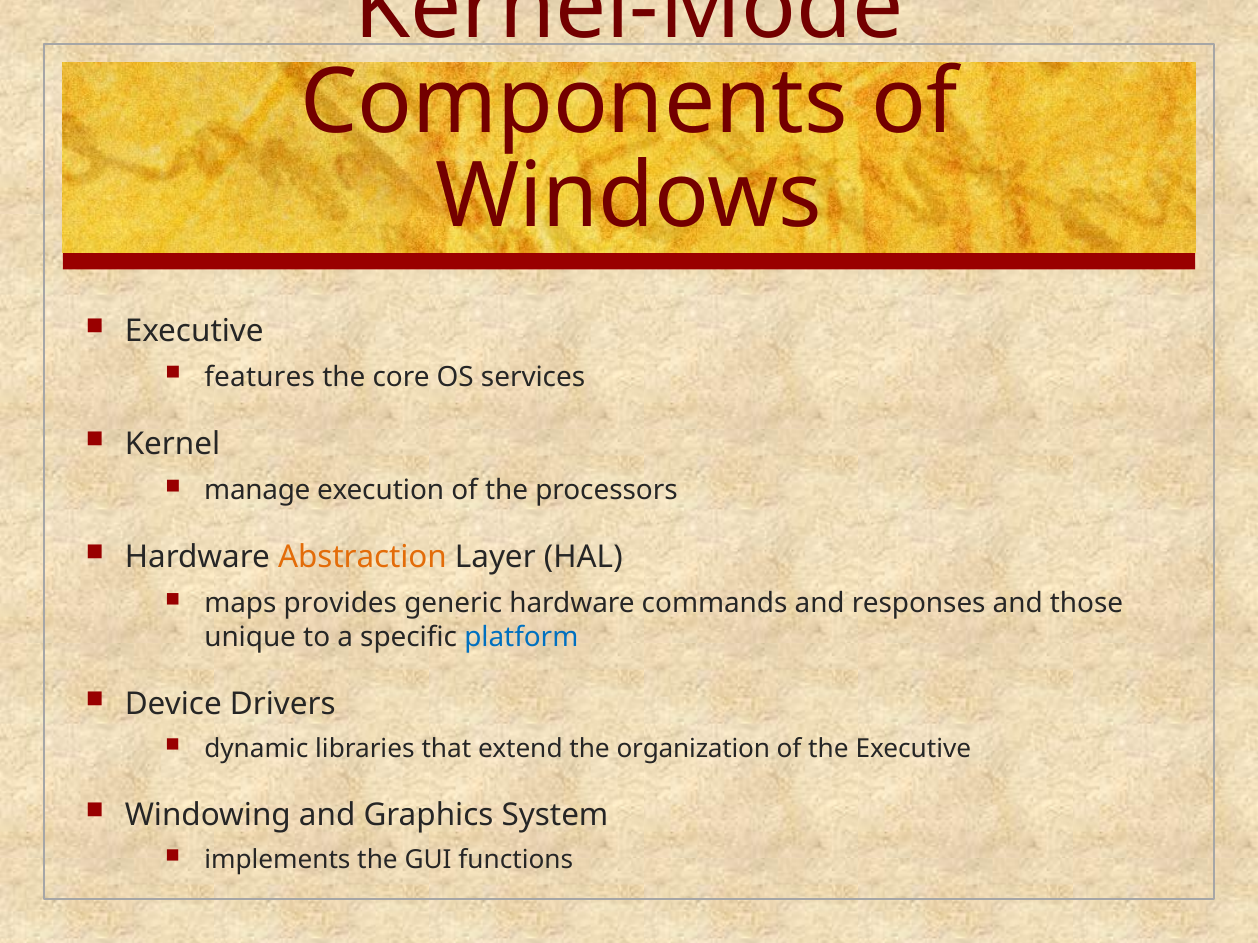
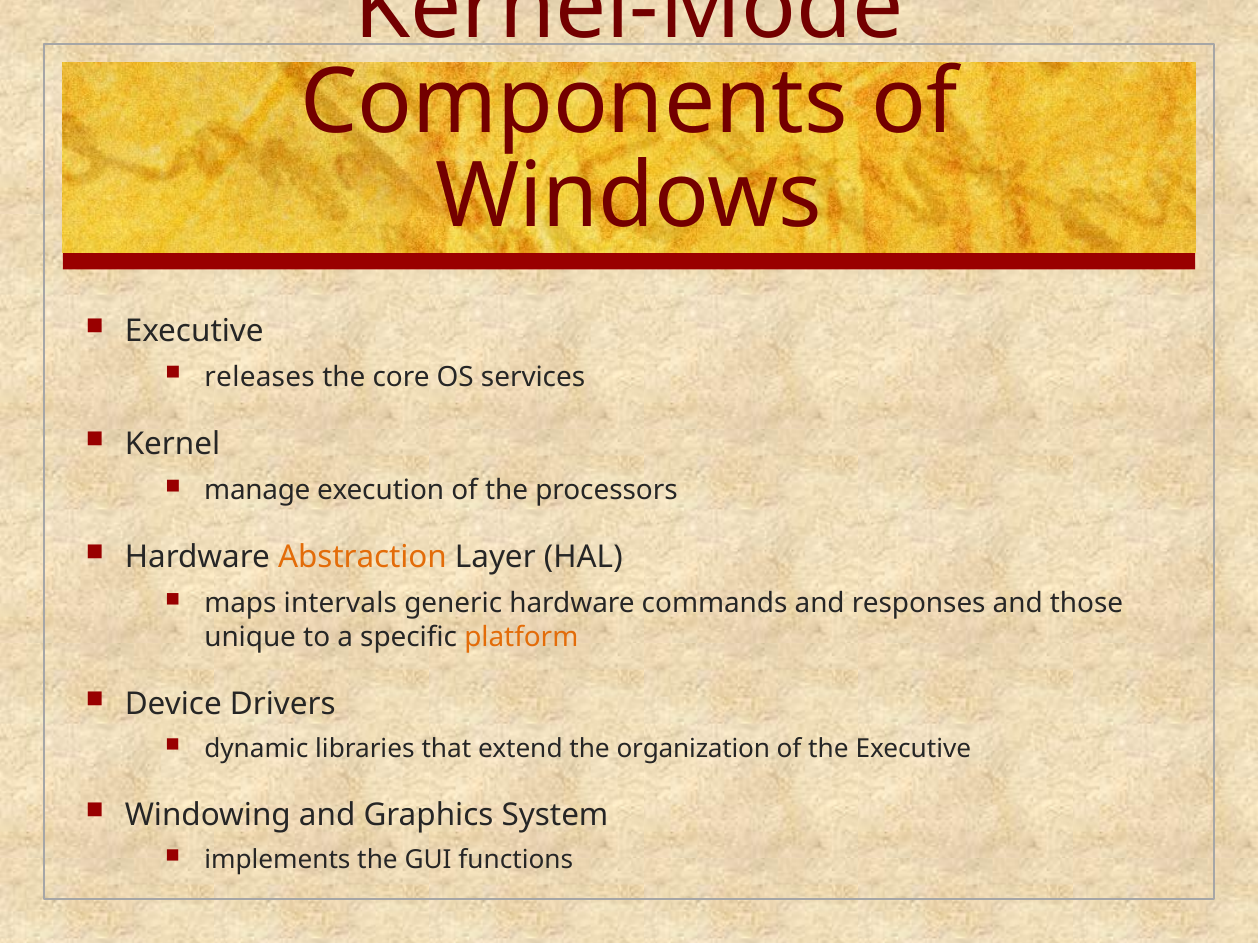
features: features -> releases
provides: provides -> intervals
platform colour: blue -> orange
